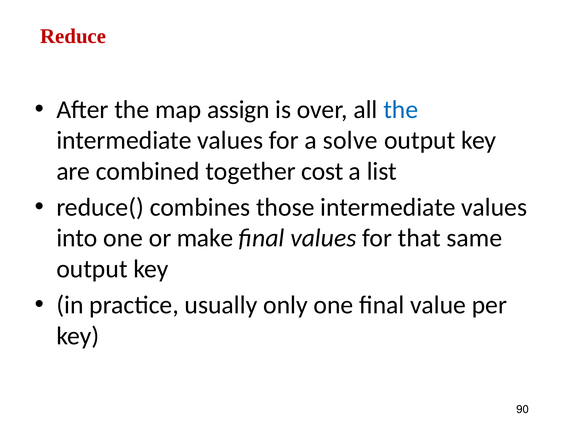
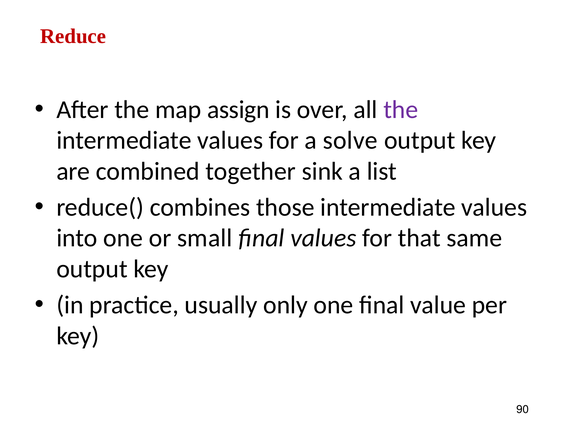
the at (401, 109) colour: blue -> purple
cost: cost -> sink
make: make -> small
